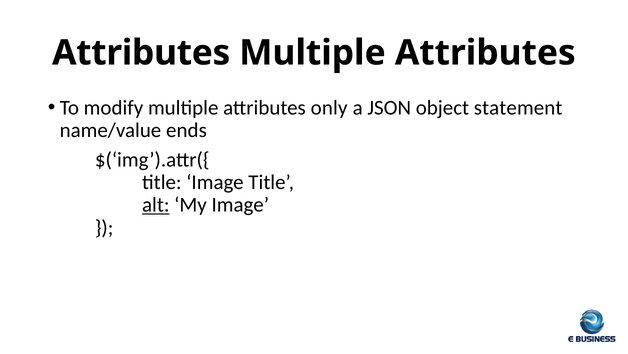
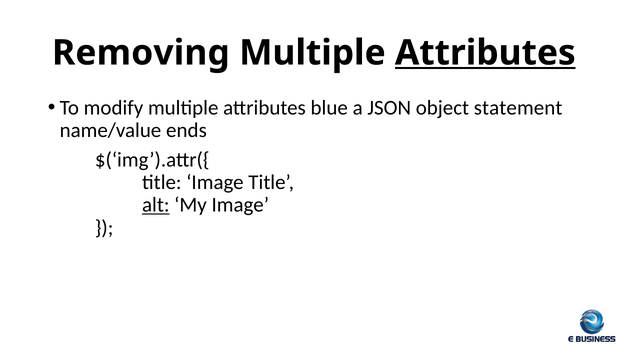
Attributes at (141, 53): Attributes -> Removing
Attributes at (485, 53) underline: none -> present
only: only -> blue
